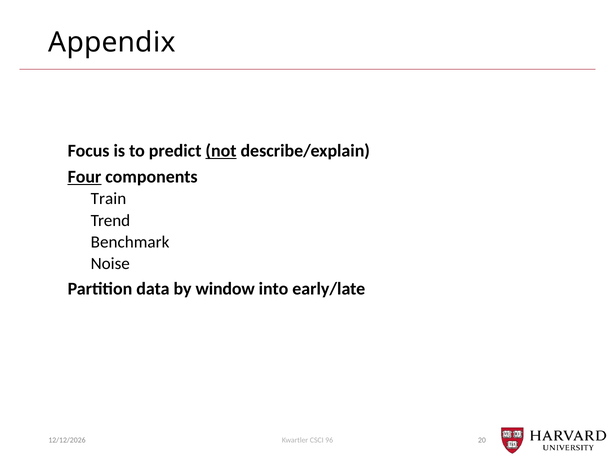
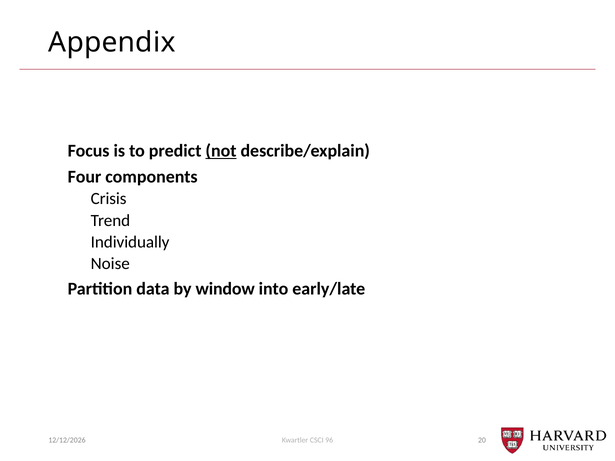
Four underline: present -> none
Train: Train -> Crisis
Benchmark: Benchmark -> Individually
